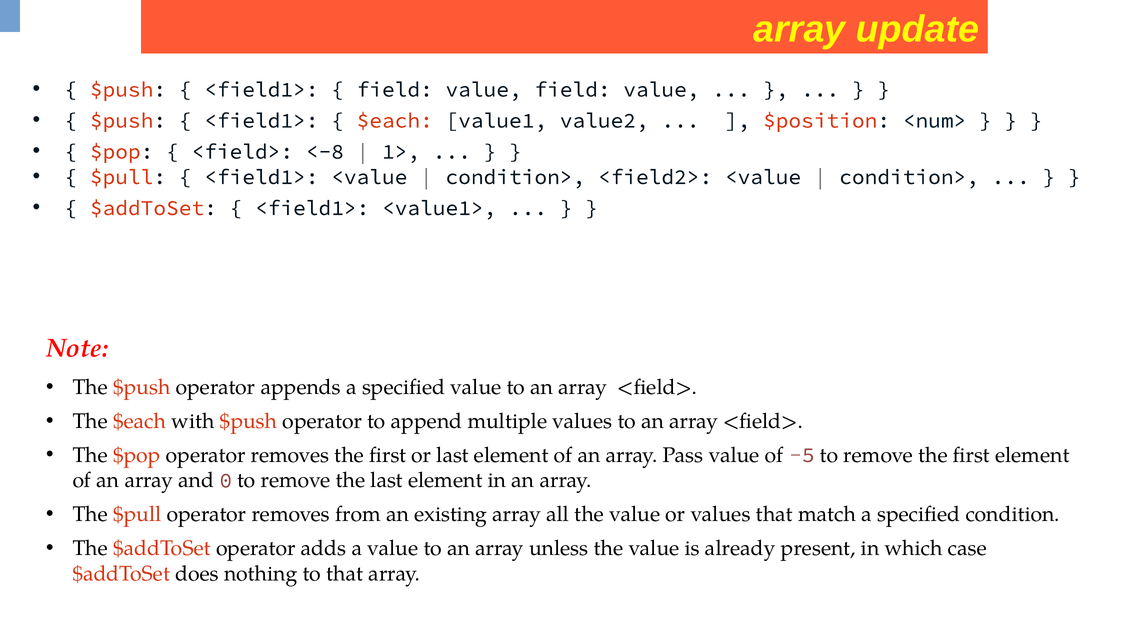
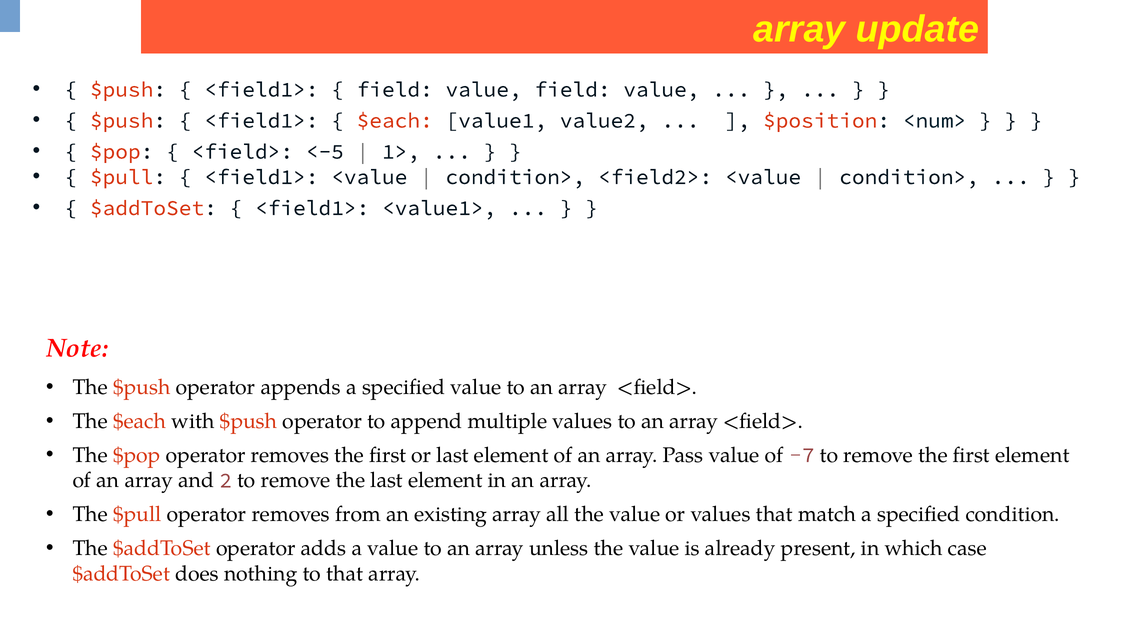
<-8: <-8 -> <-5
-5: -5 -> -7
0: 0 -> 2
